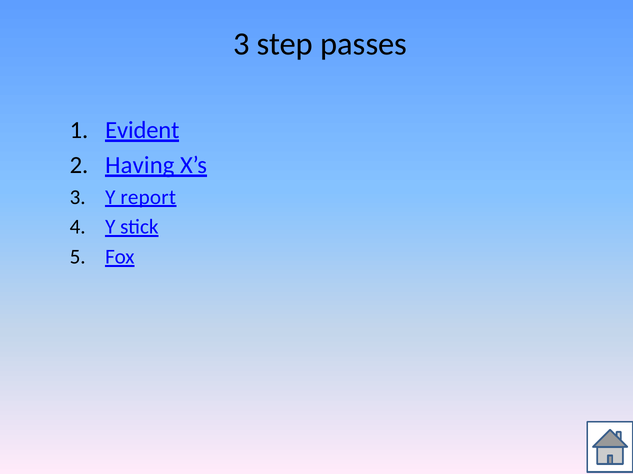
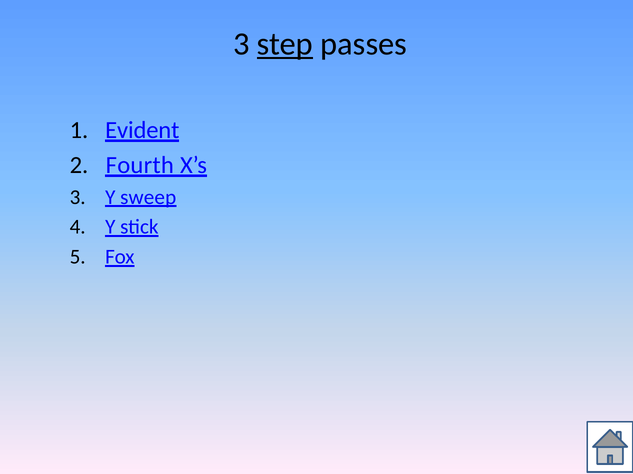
step underline: none -> present
Having: Having -> Fourth
report: report -> sweep
